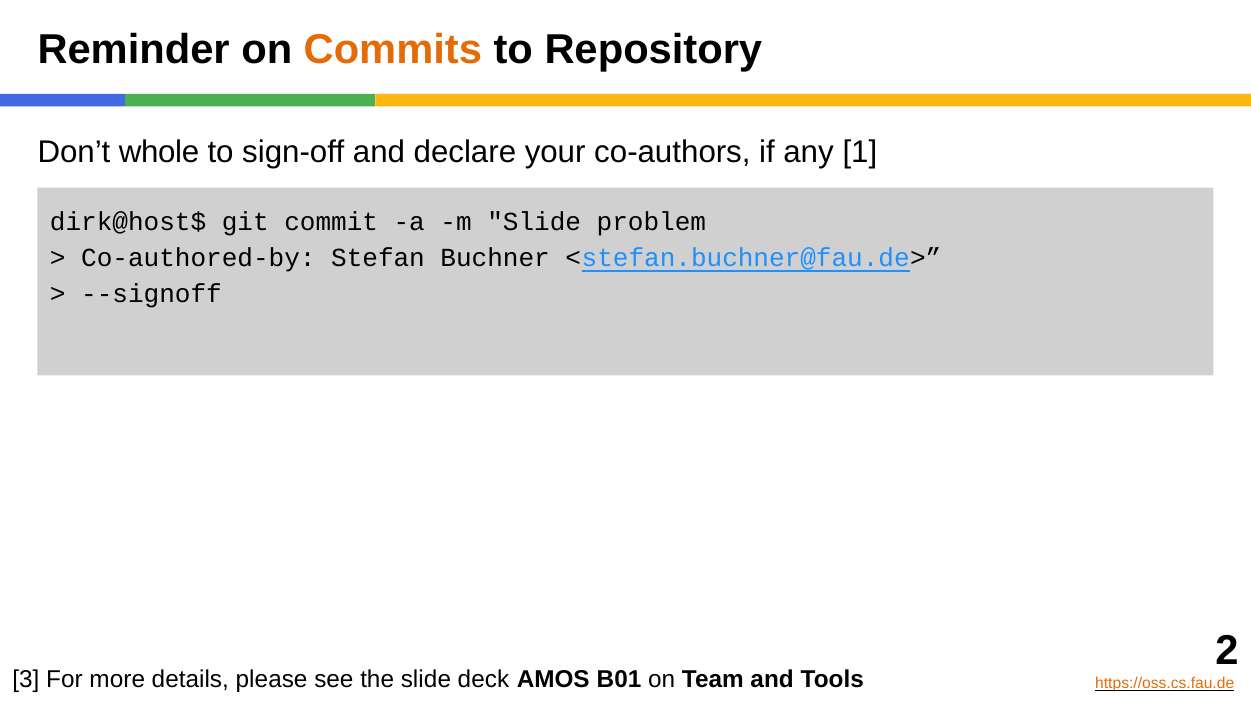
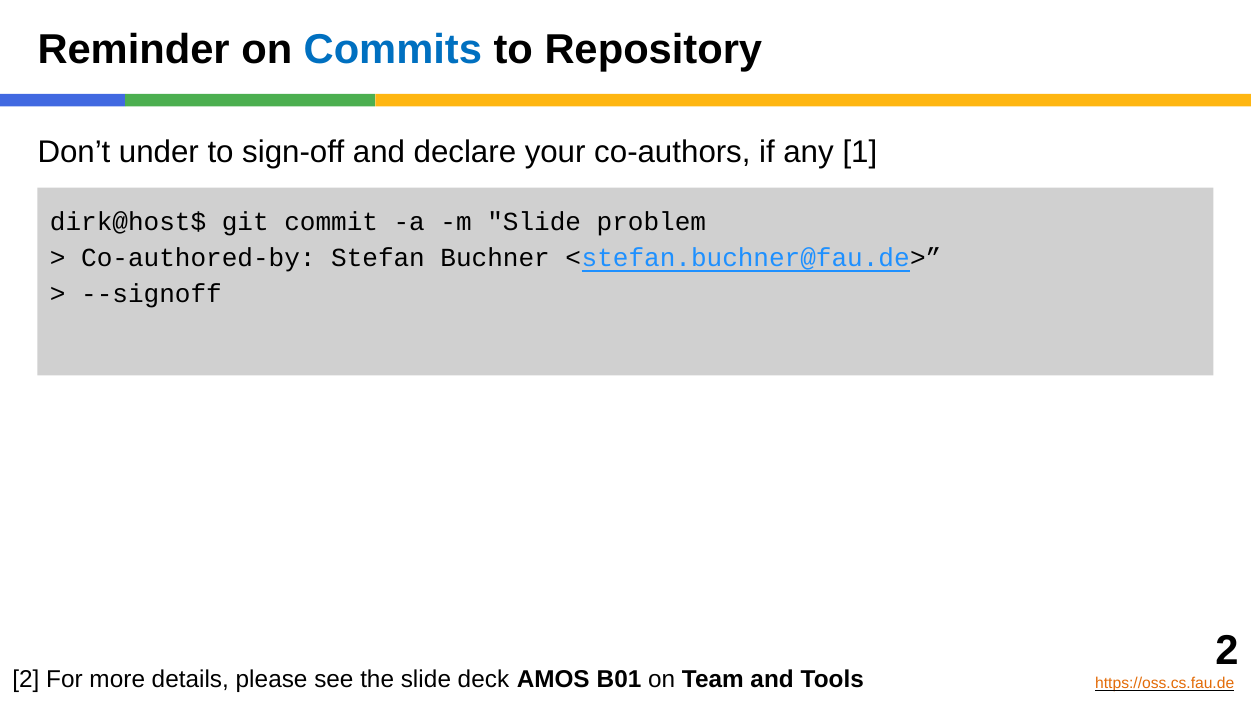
Commits colour: orange -> blue
whole: whole -> under
3 at (26, 679): 3 -> 2
